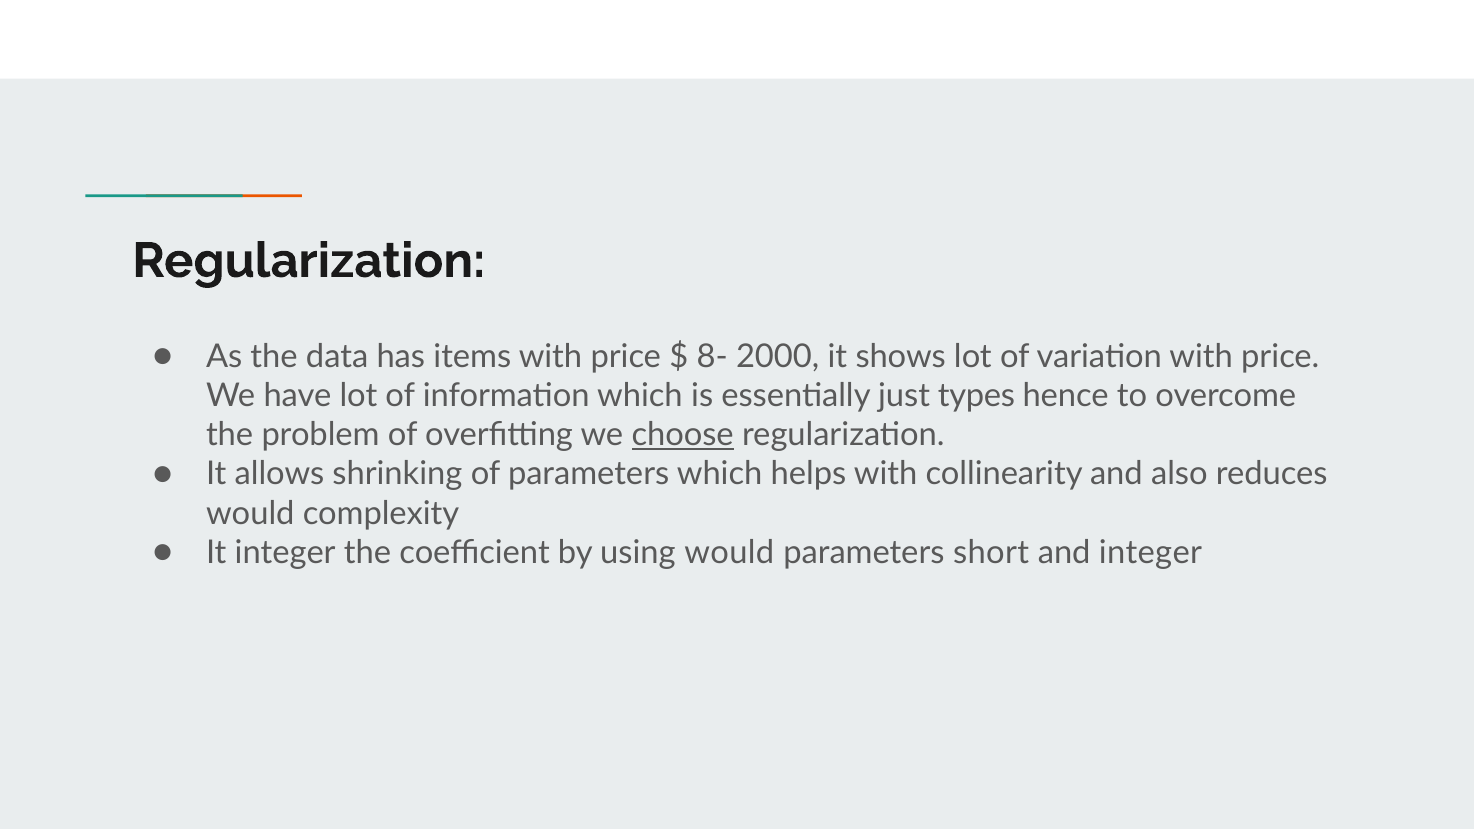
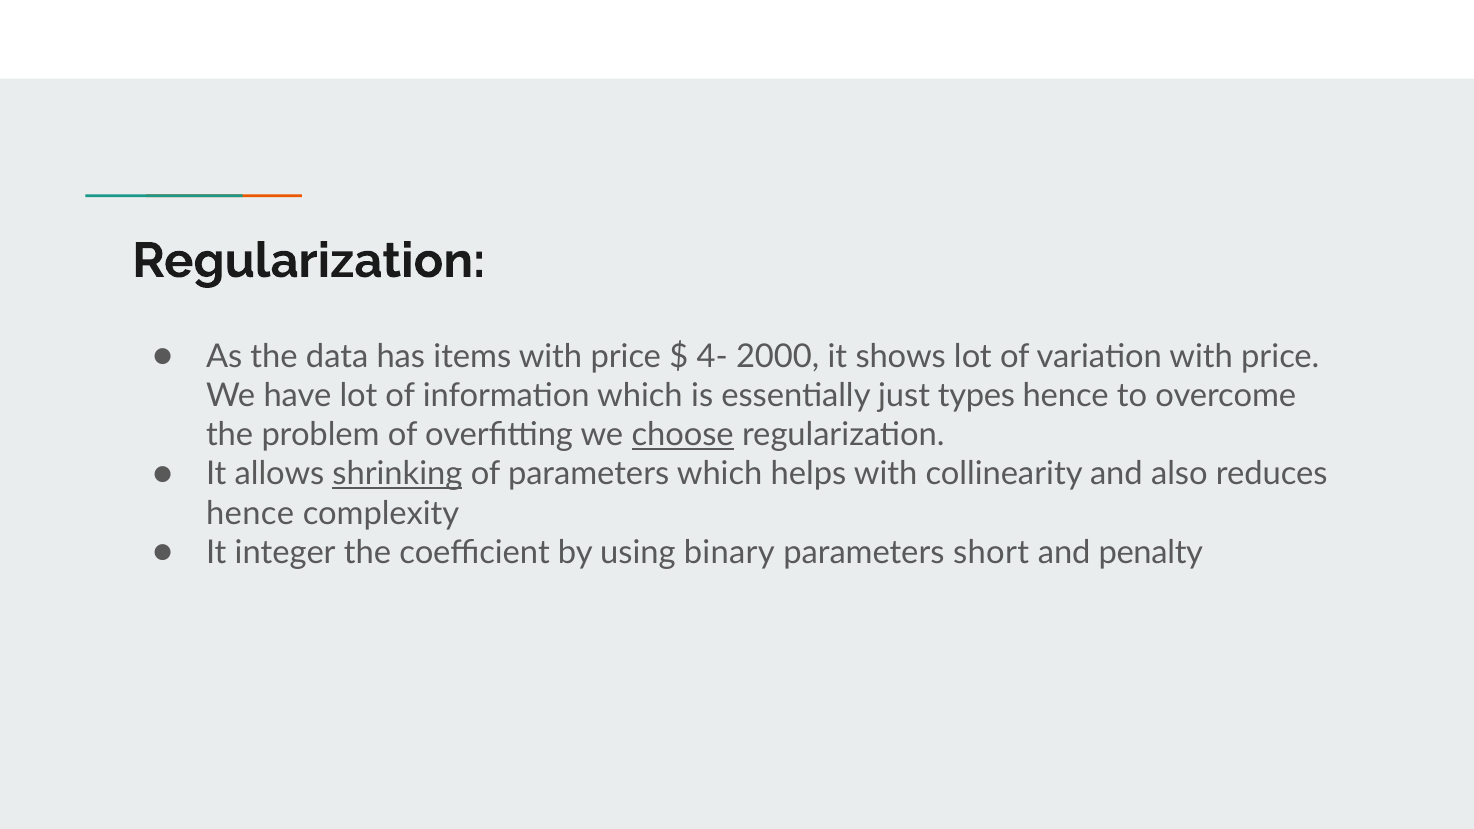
8-: 8- -> 4-
shrinking underline: none -> present
would at (250, 513): would -> hence
using would: would -> binary
and integer: integer -> penalty
